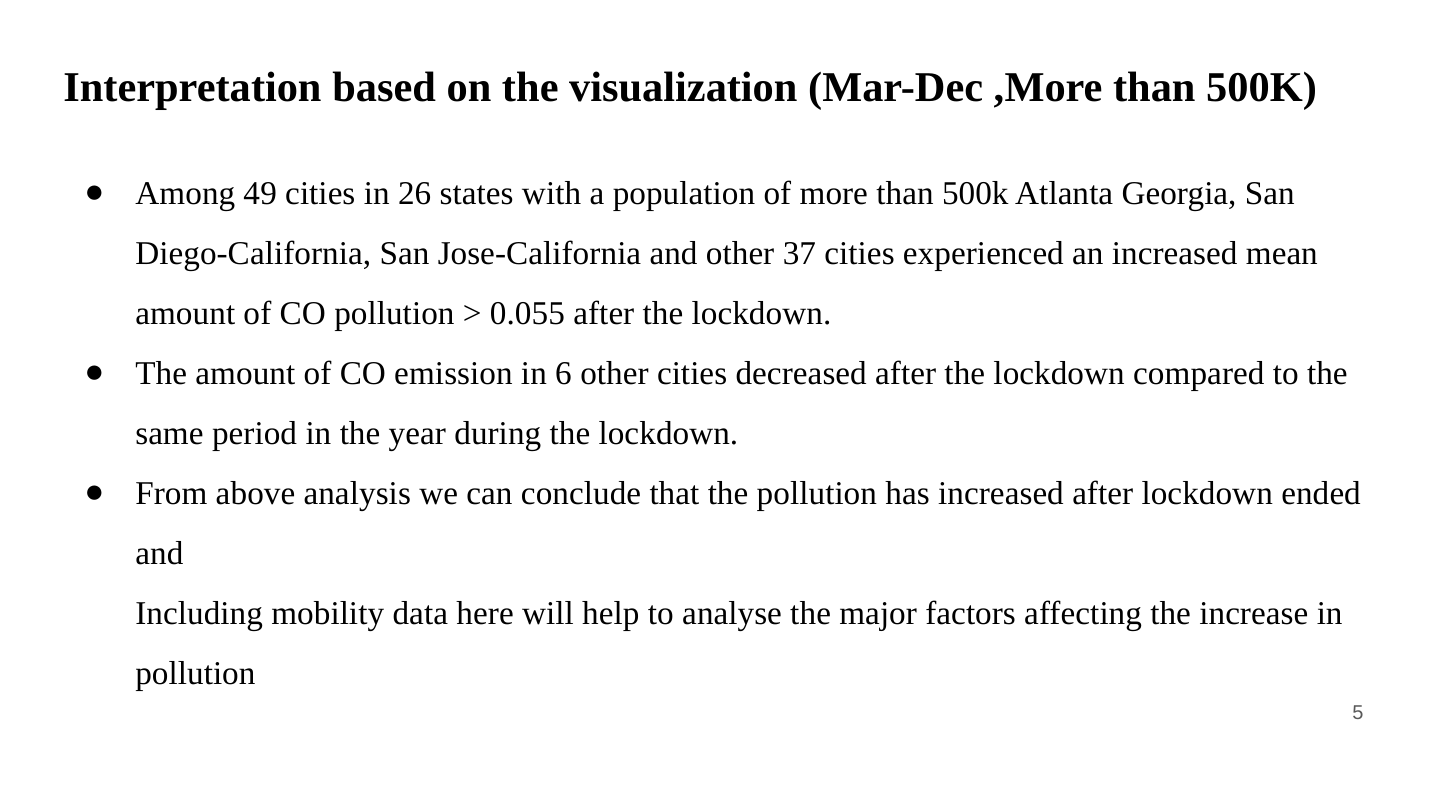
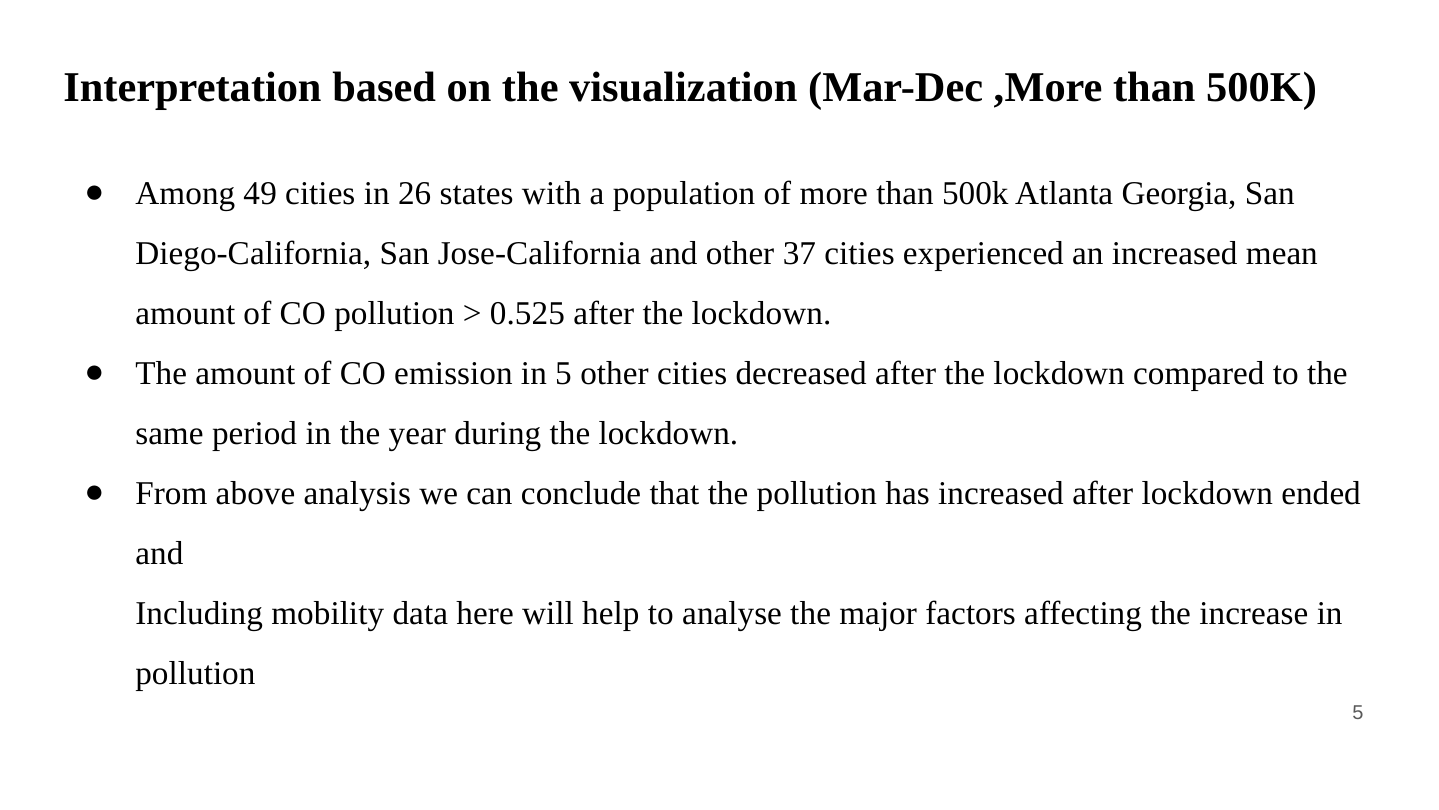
0.055: 0.055 -> 0.525
in 6: 6 -> 5
